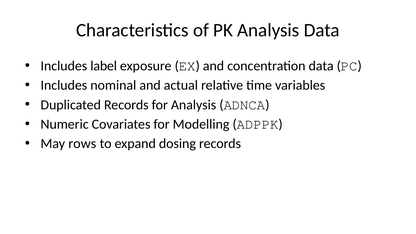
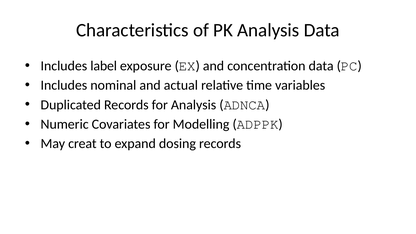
rows: rows -> creat
